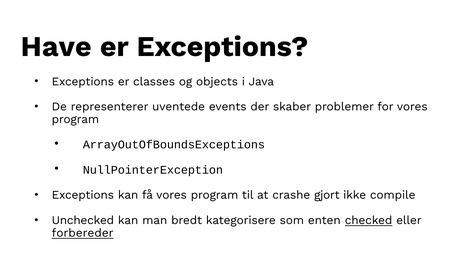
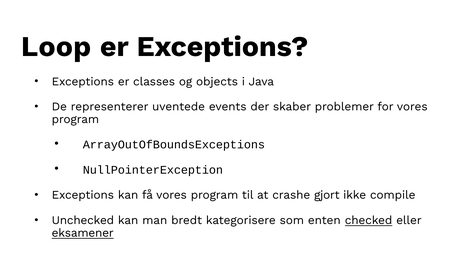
Have: Have -> Loop
forbereder: forbereder -> eksamener
